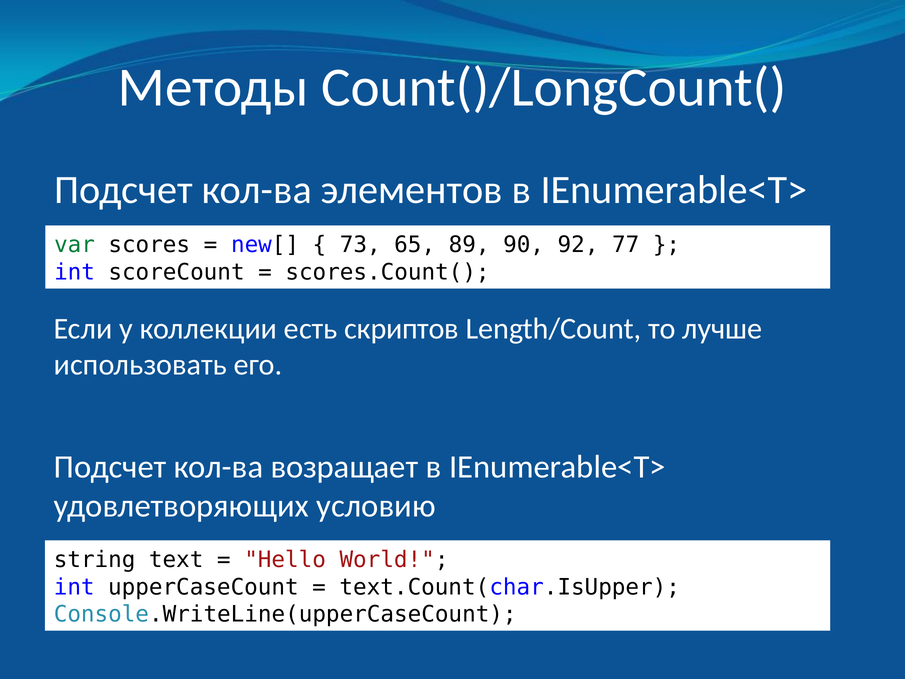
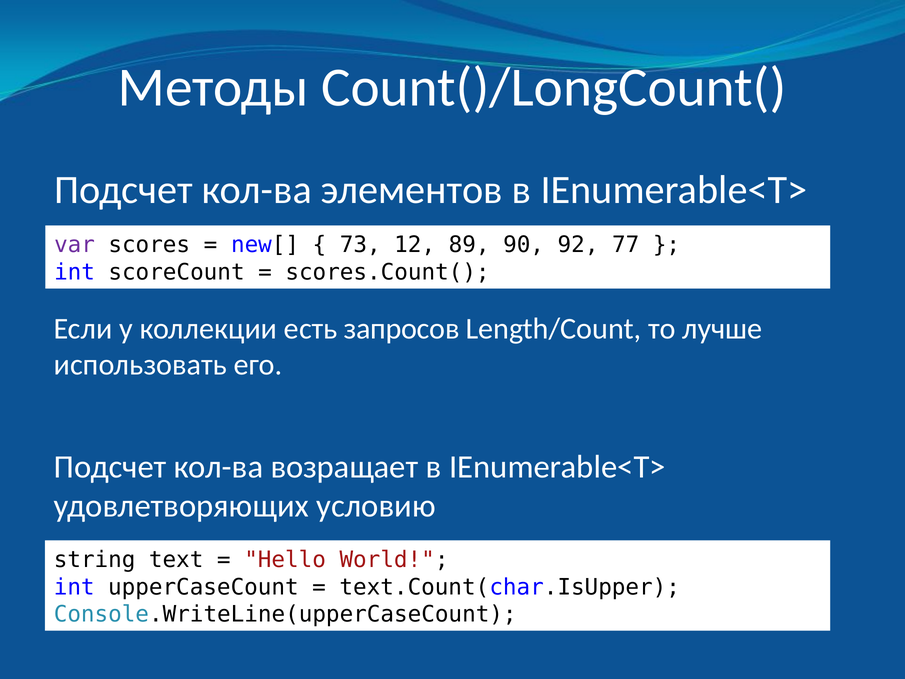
var colour: green -> purple
65: 65 -> 12
скриптов: скриптов -> запросов
